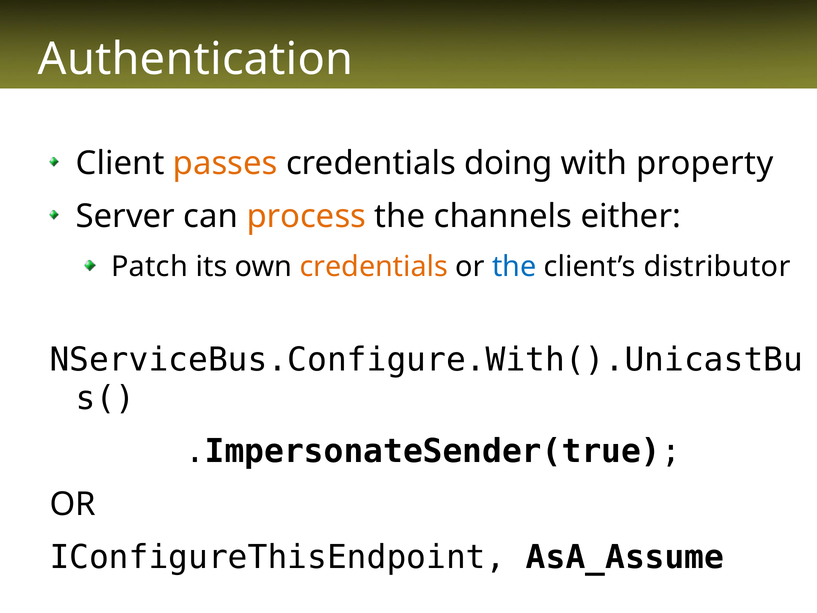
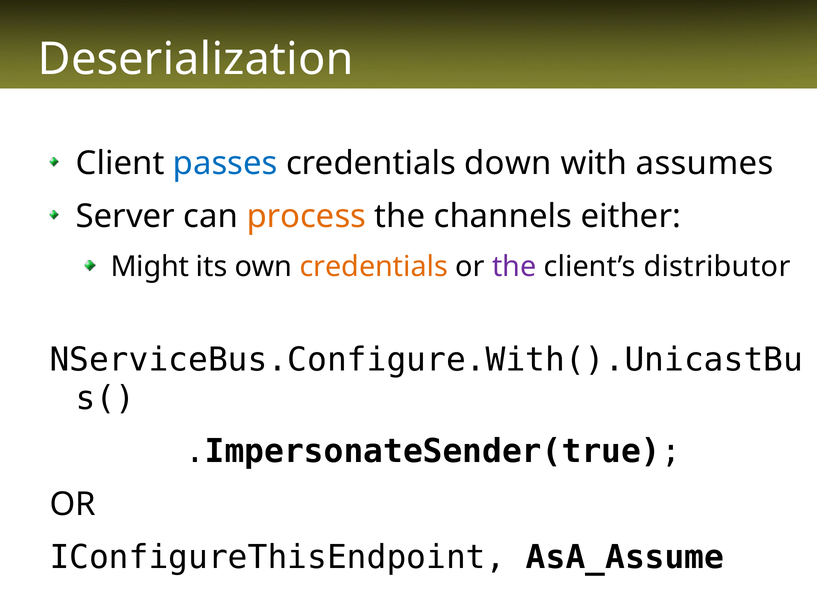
Authentication: Authentication -> Deserialization
passes colour: orange -> blue
doing: doing -> down
property: property -> assumes
Patch: Patch -> Might
the at (514, 267) colour: blue -> purple
